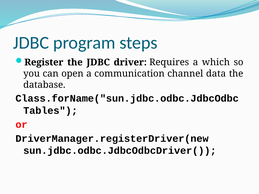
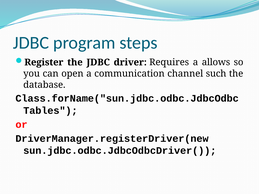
which: which -> allows
data: data -> such
